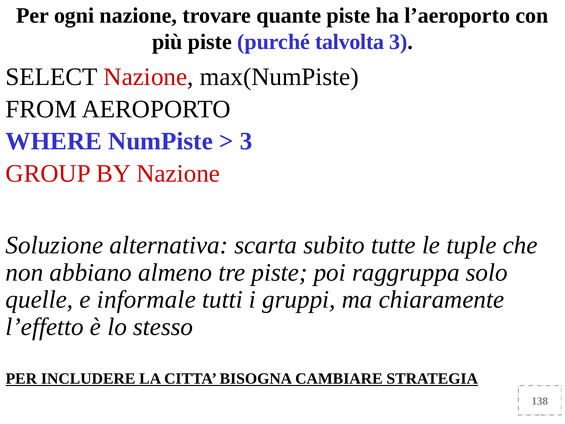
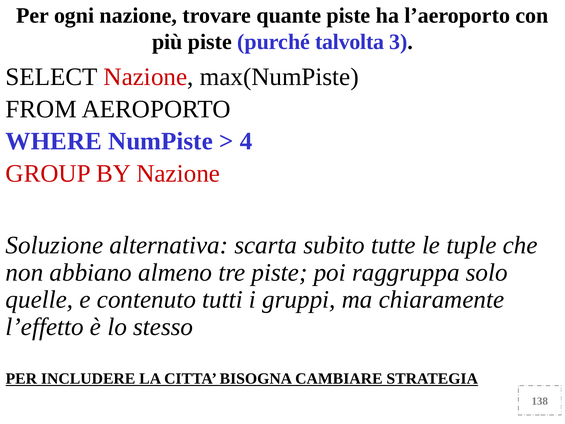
3 at (246, 141): 3 -> 4
informale: informale -> contenuto
